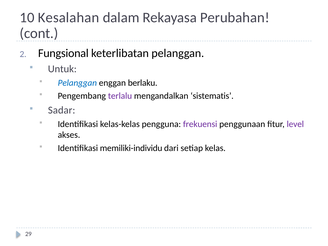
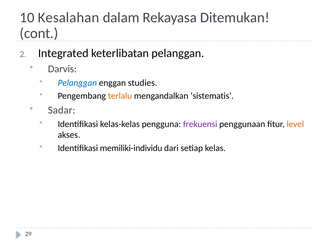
Perubahan: Perubahan -> Ditemukan
Fungsional: Fungsional -> Integrated
Untuk: Untuk -> Darvis
berlaku: berlaku -> studies
terlalu colour: purple -> orange
level colour: purple -> orange
